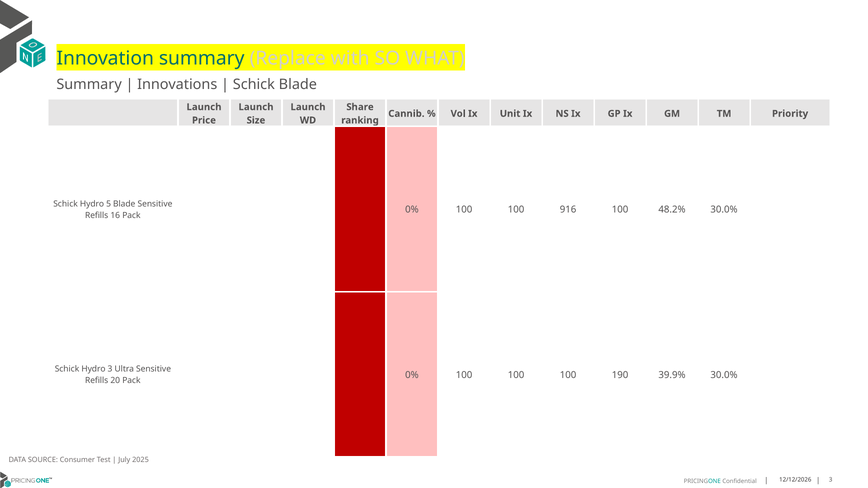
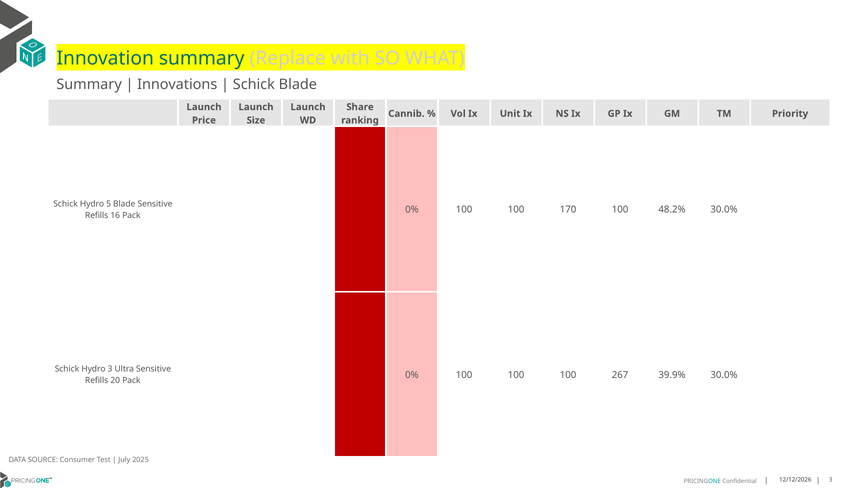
916: 916 -> 170
190: 190 -> 267
